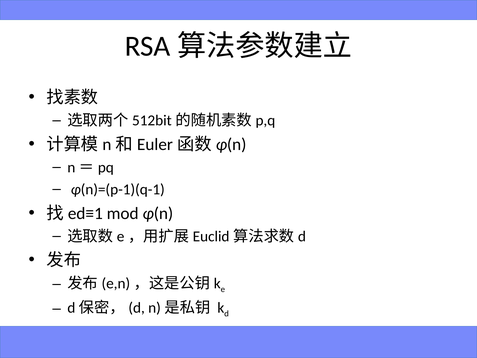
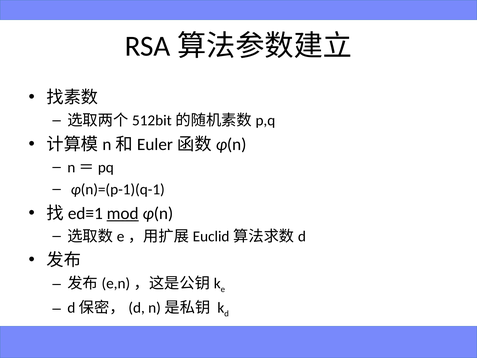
mod underline: none -> present
